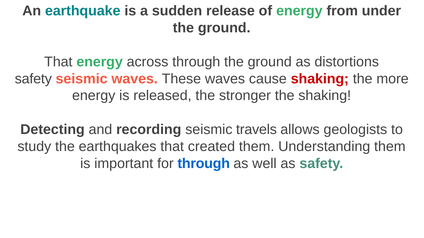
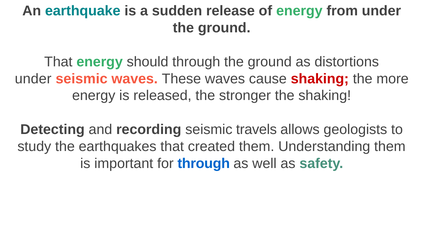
across: across -> should
safety at (33, 79): safety -> under
